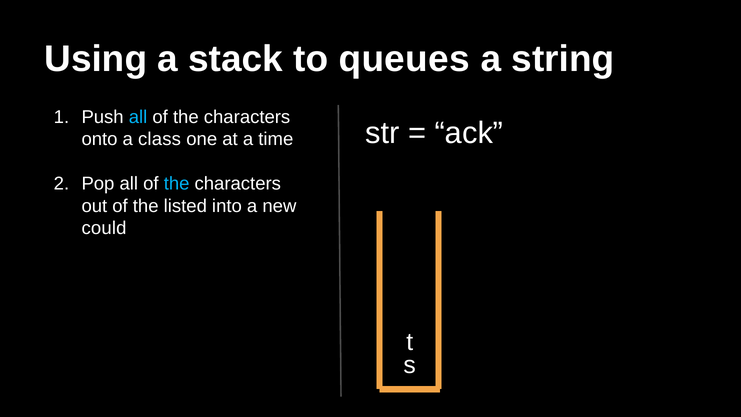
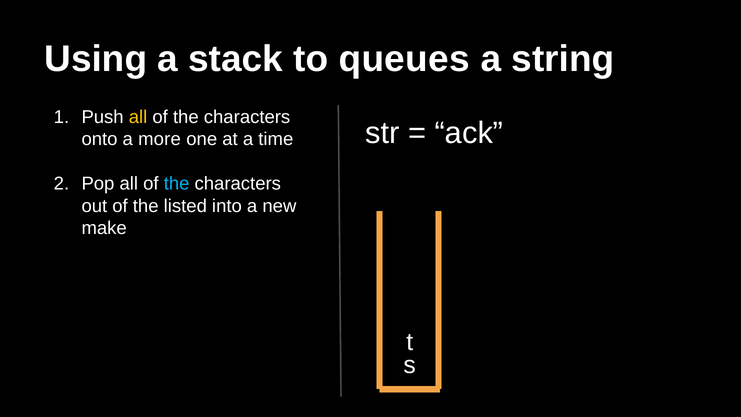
all at (138, 117) colour: light blue -> yellow
class: class -> more
could: could -> make
